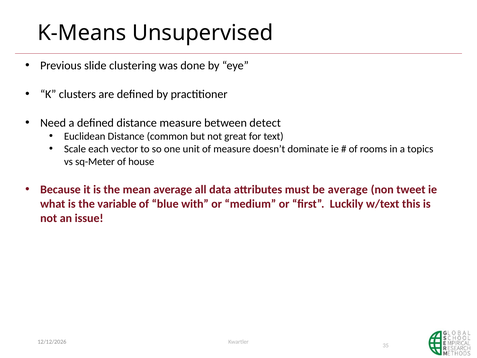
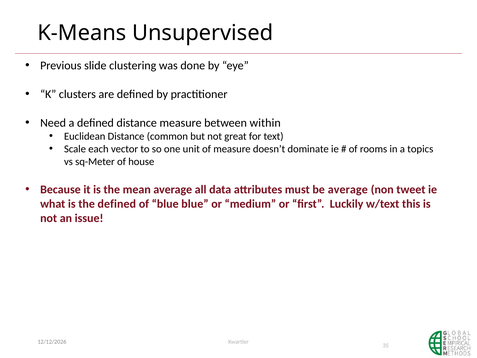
detect: detect -> within
the variable: variable -> defined
blue with: with -> blue
